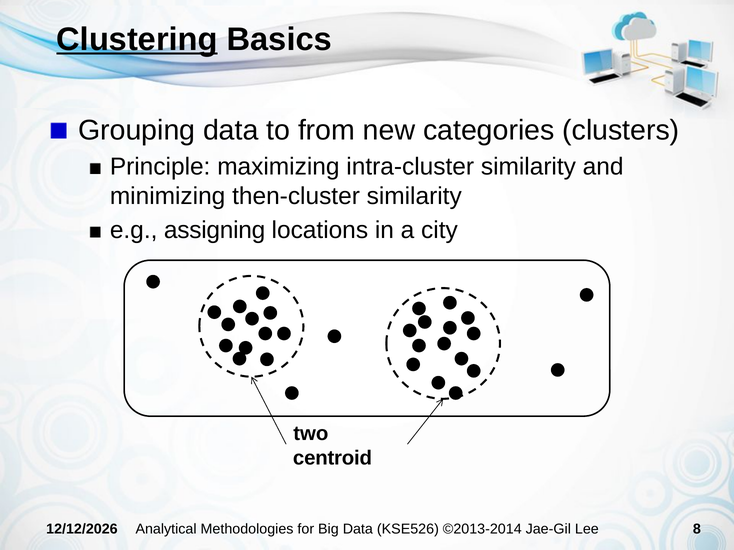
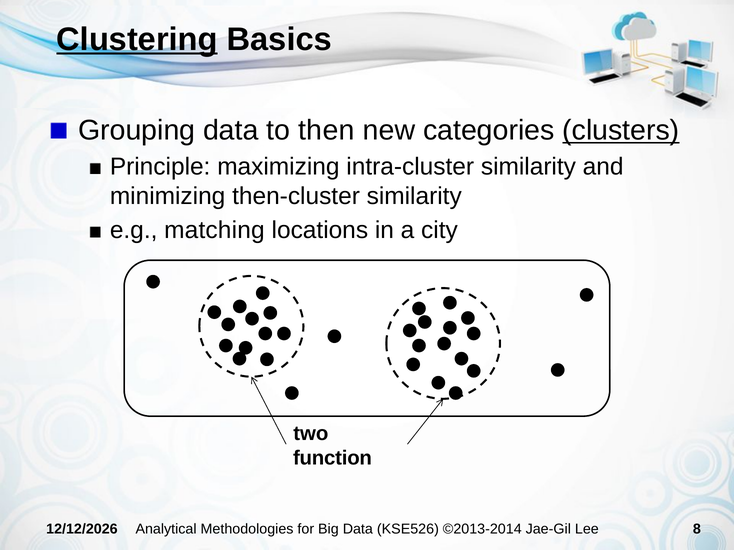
from: from -> then
clusters underline: none -> present
assigning: assigning -> matching
centroid: centroid -> function
